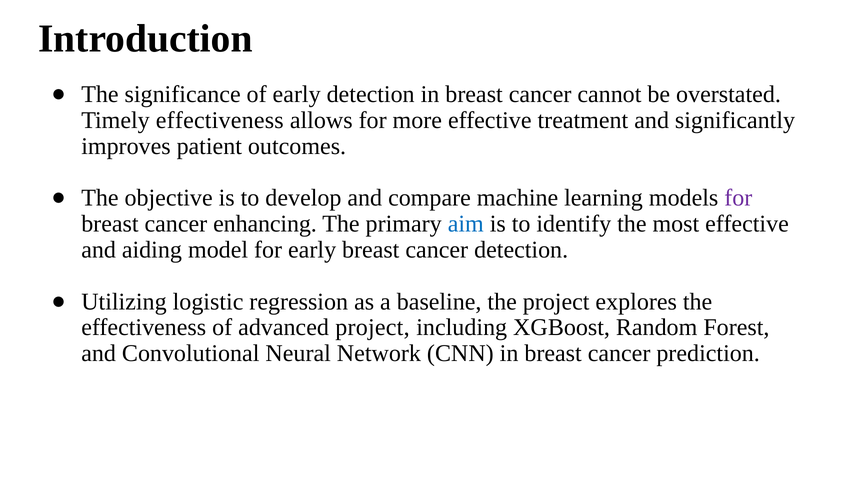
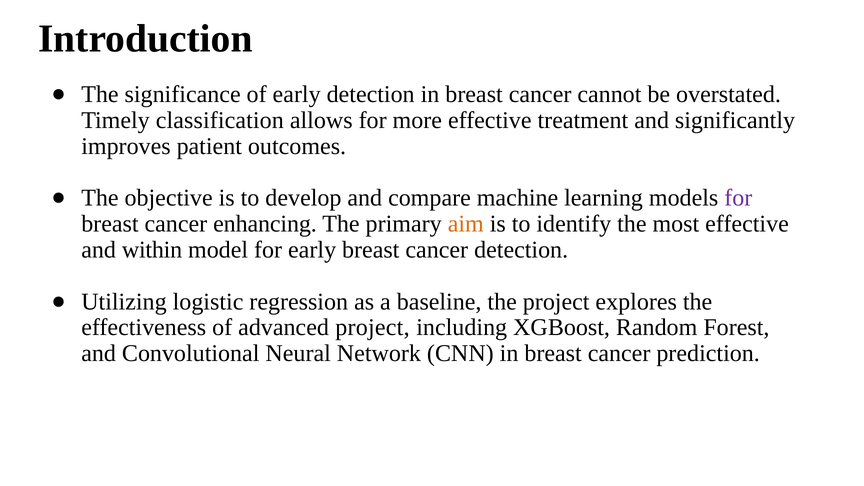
Timely effectiveness: effectiveness -> classification
aim colour: blue -> orange
aiding: aiding -> within
